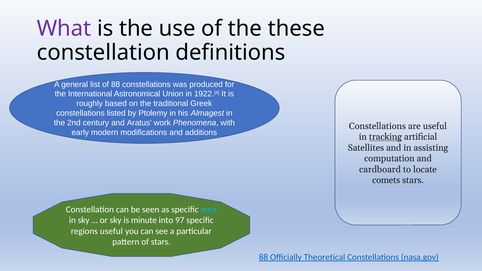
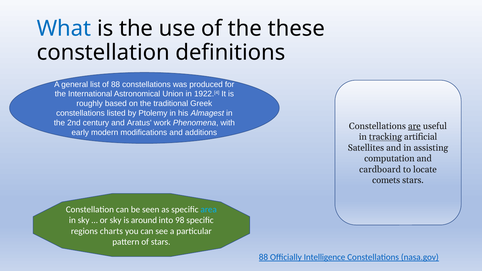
What colour: purple -> blue
are underline: none -> present
minute: minute -> around
97: 97 -> 98
regions useful: useful -> charts
Theoretical: Theoretical -> Intelligence
